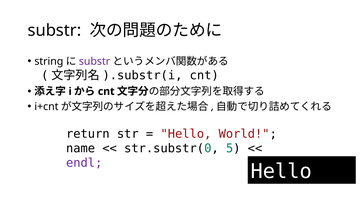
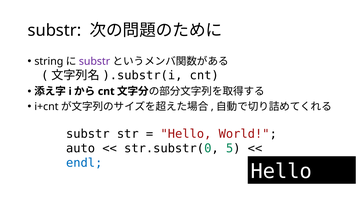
return at (88, 134): return -> substr
name: name -> auto
endl colour: purple -> blue
